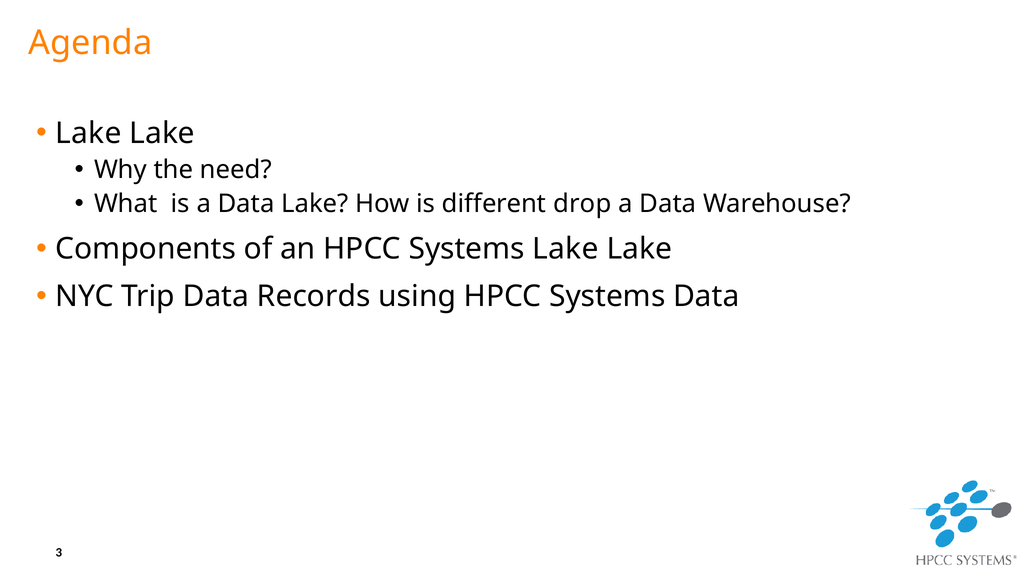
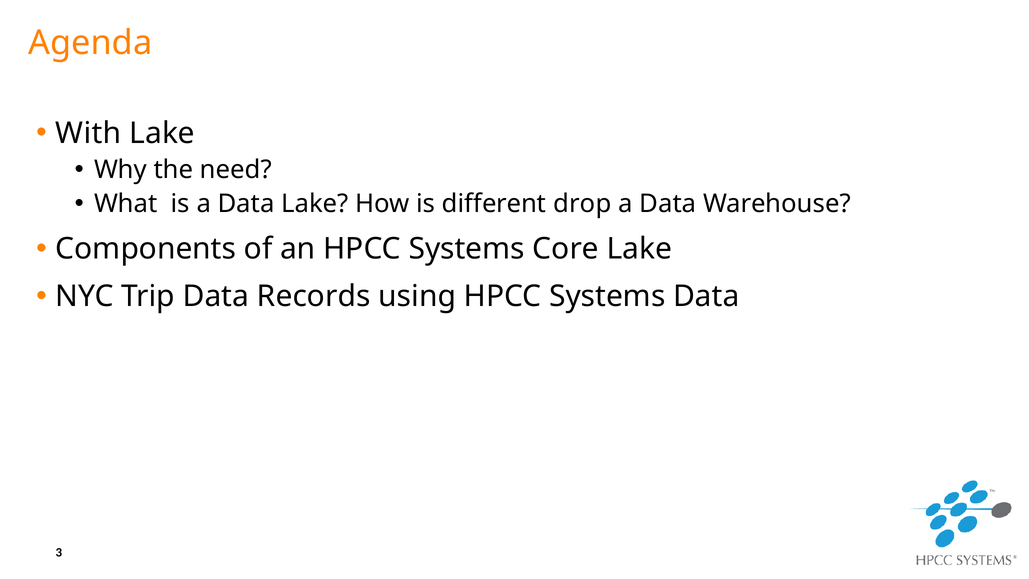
Lake at (88, 133): Lake -> With
Systems Lake: Lake -> Core
